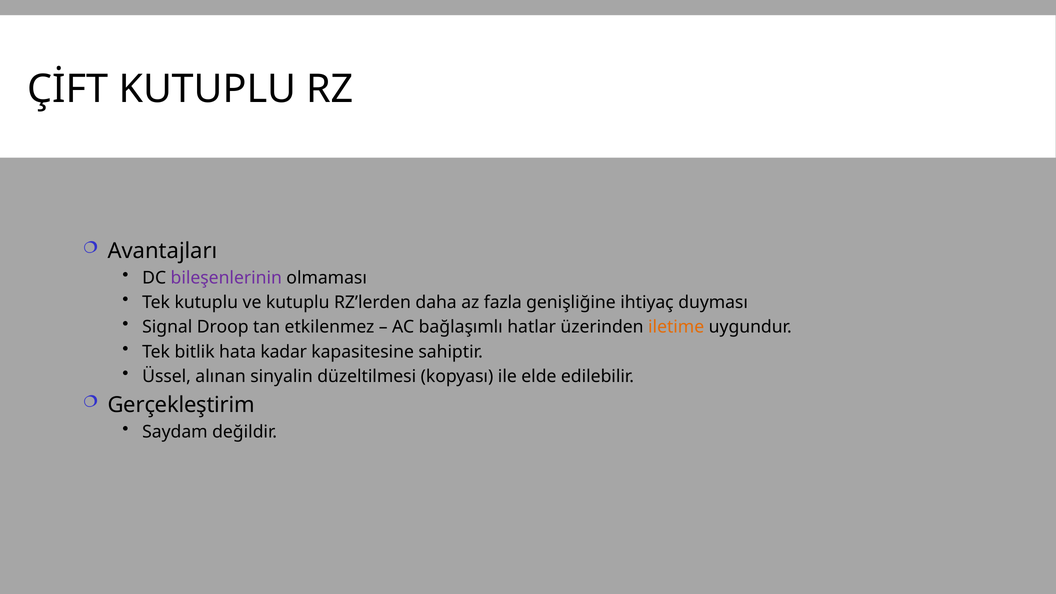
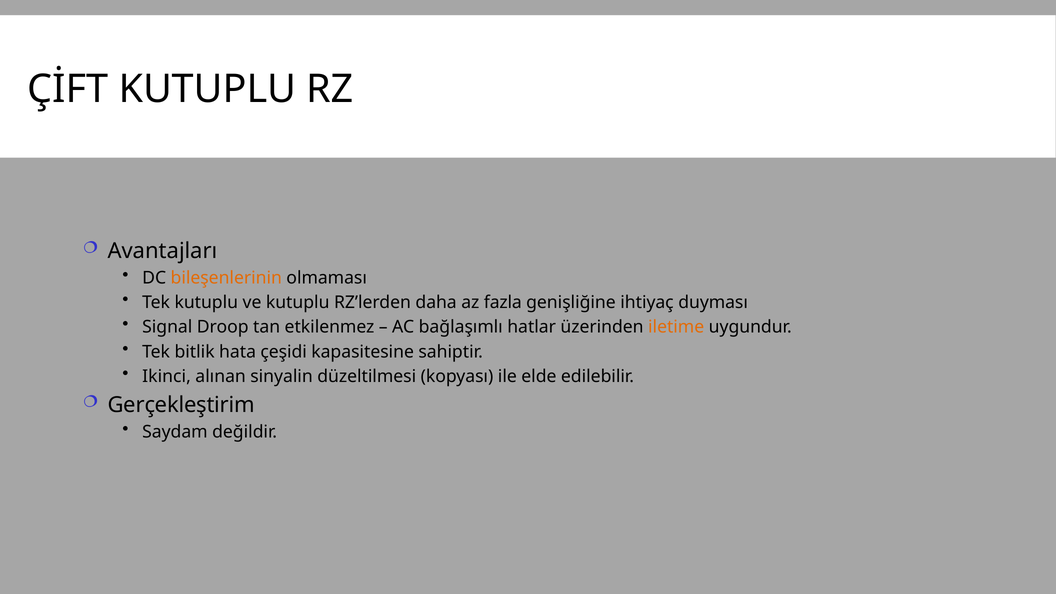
bileşenlerinin colour: purple -> orange
kadar: kadar -> çeşidi
Üssel: Üssel -> Ikinci
